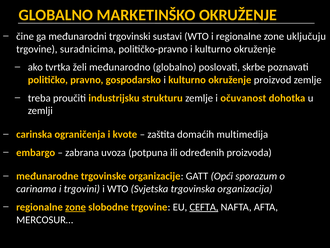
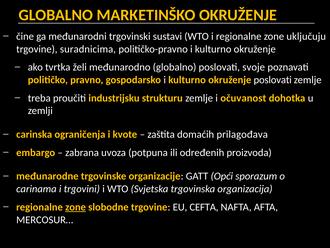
skrbe: skrbe -> svoje
okruženje proizvod: proizvod -> poslovati
multimedija: multimedija -> prilagođava
CEFTA underline: present -> none
